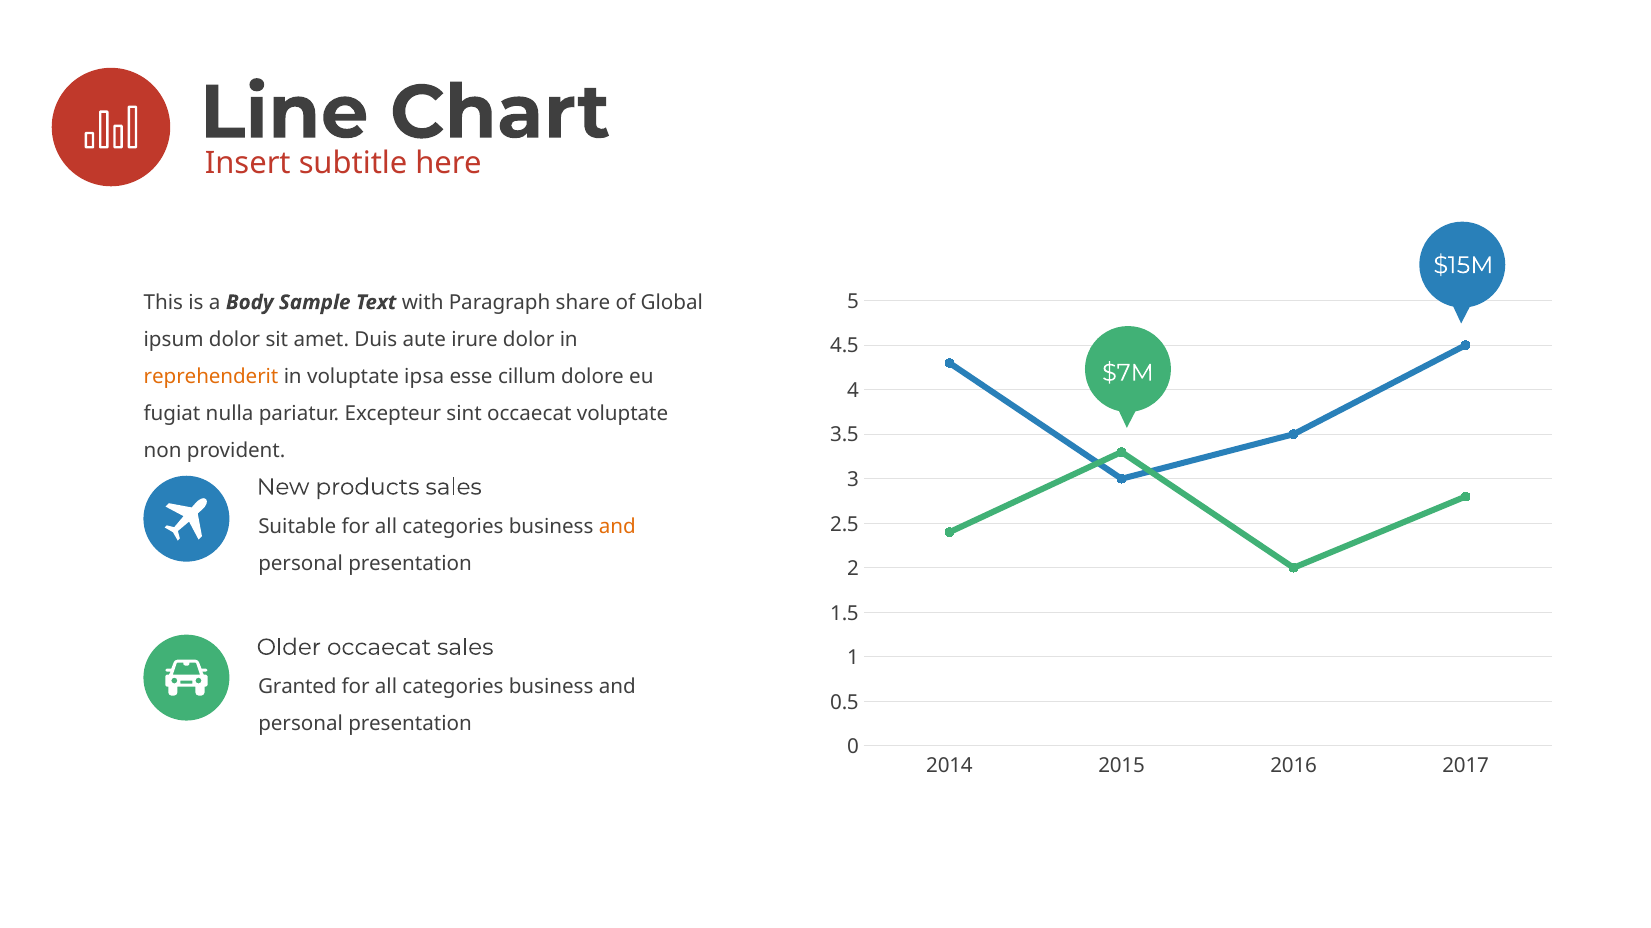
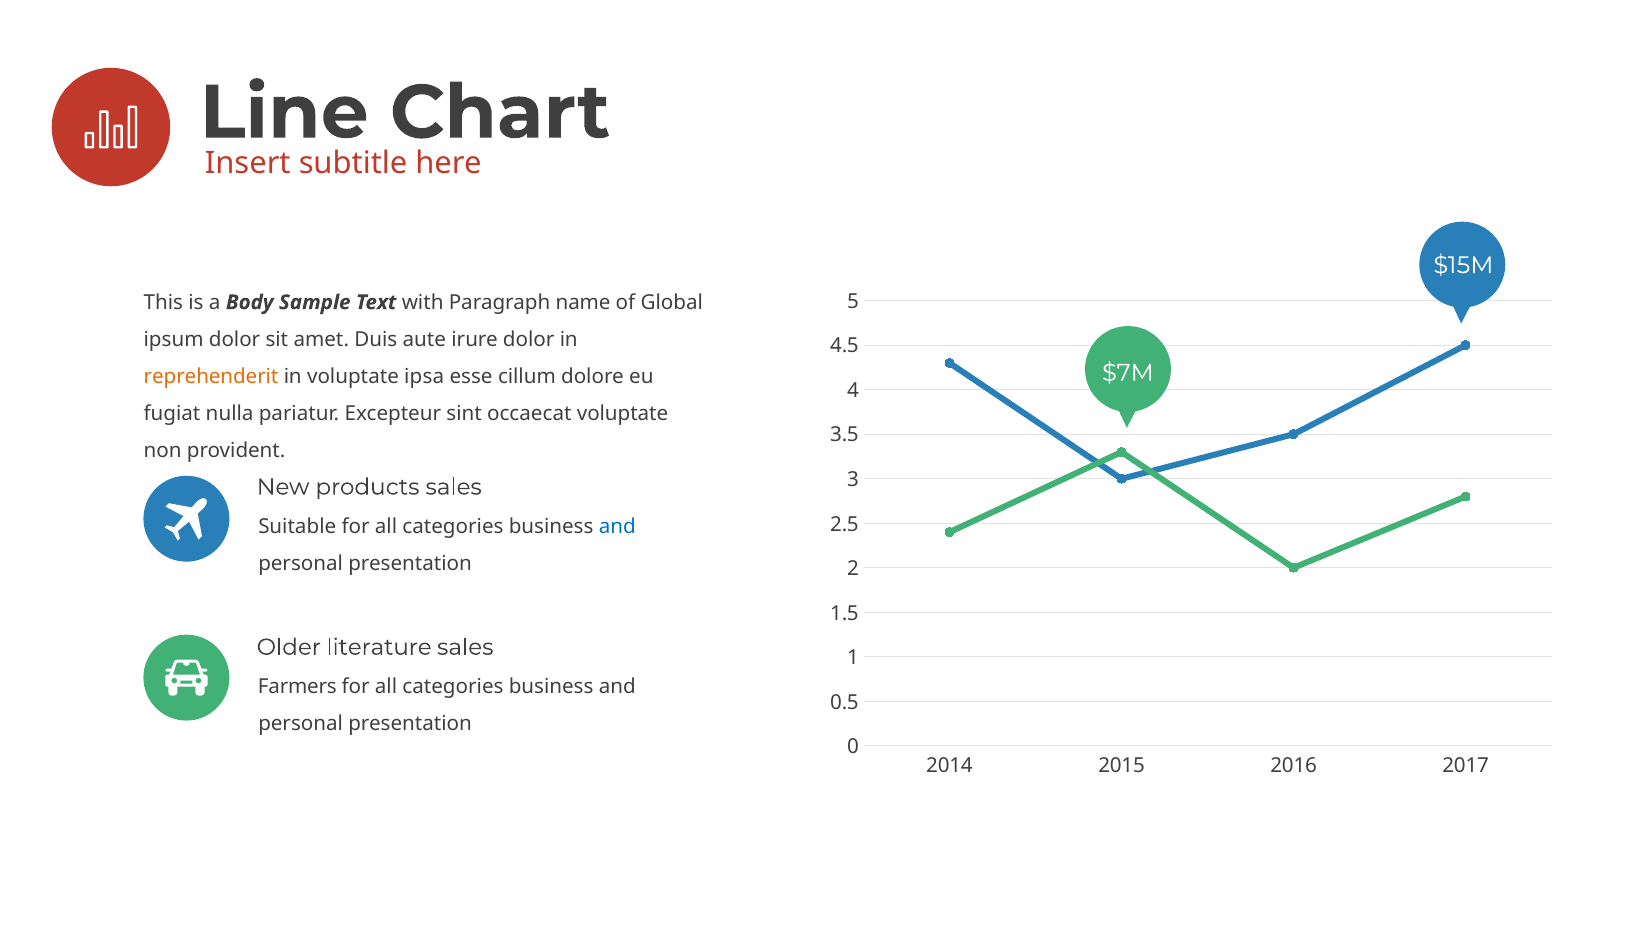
share: share -> name
and at (617, 527) colour: orange -> blue
Older occaecat: occaecat -> literature
Granted: Granted -> Farmers
